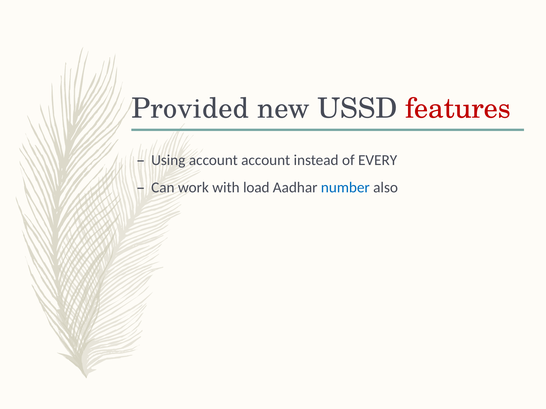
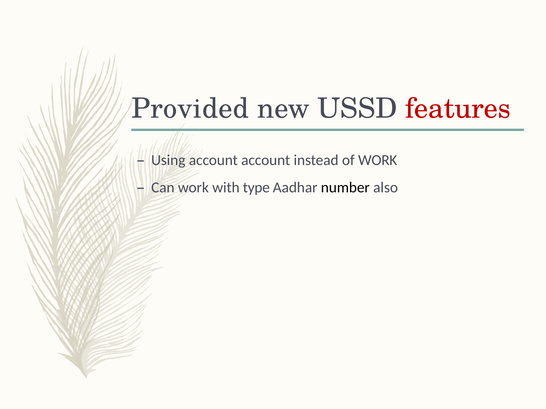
of EVERY: EVERY -> WORK
load: load -> type
number colour: blue -> black
